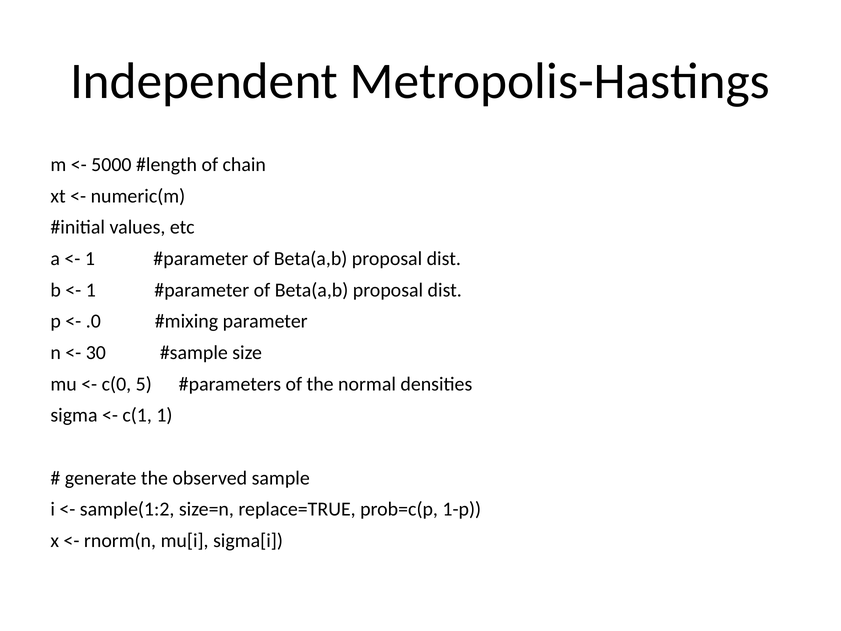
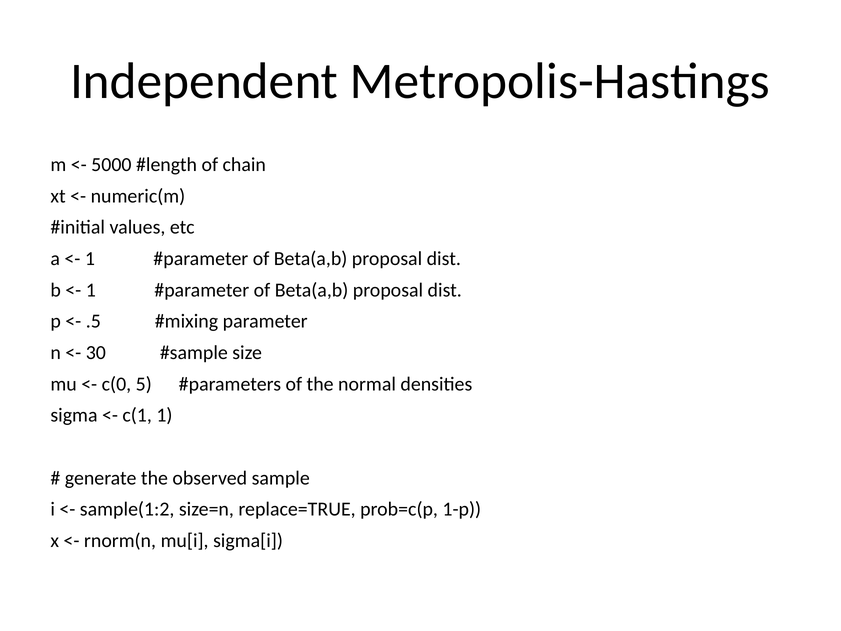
.0: .0 -> .5
